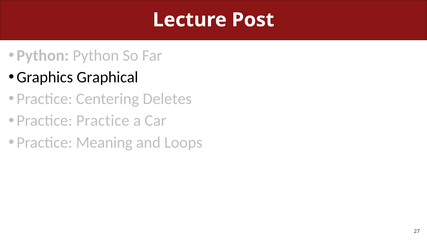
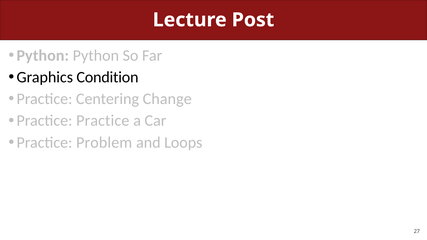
Graphical: Graphical -> Condition
Deletes: Deletes -> Change
Meaning: Meaning -> Problem
